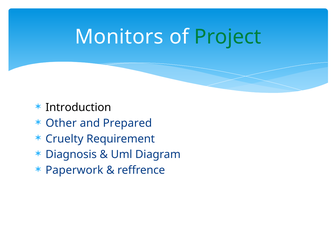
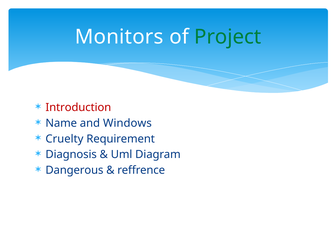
Introduction colour: black -> red
Other: Other -> Name
Prepared: Prepared -> Windows
Paperwork: Paperwork -> Dangerous
